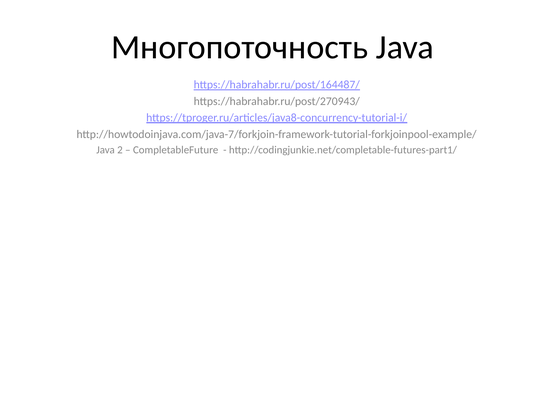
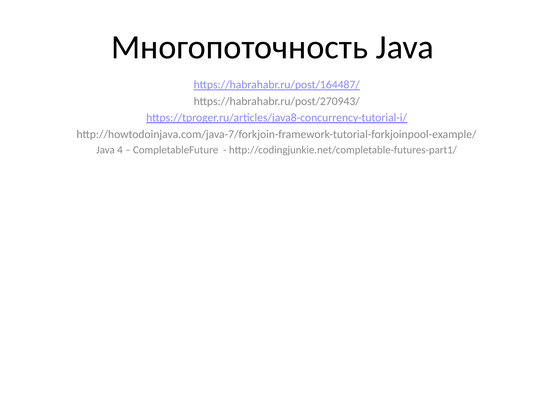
2: 2 -> 4
